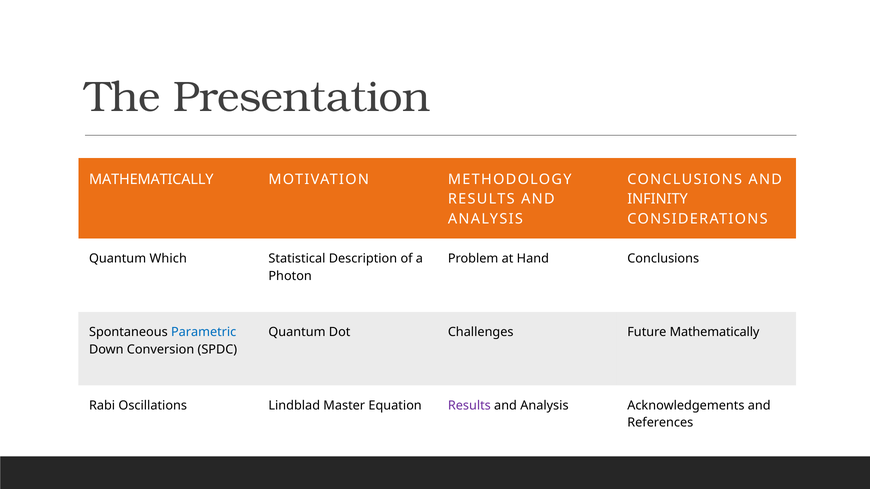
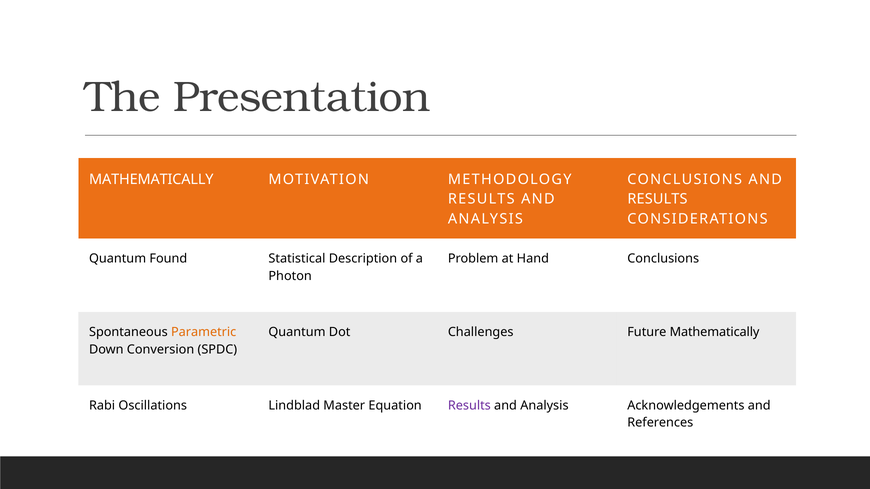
INFINITY at (658, 199): INFINITY -> RESULTS
Which: Which -> Found
Parametric colour: blue -> orange
